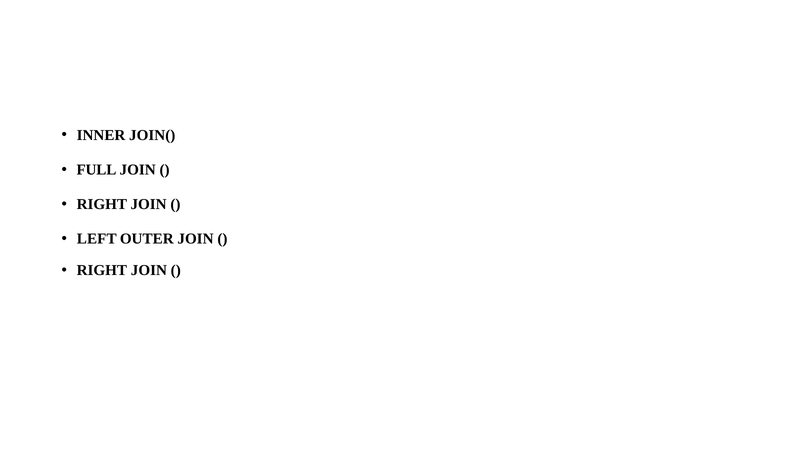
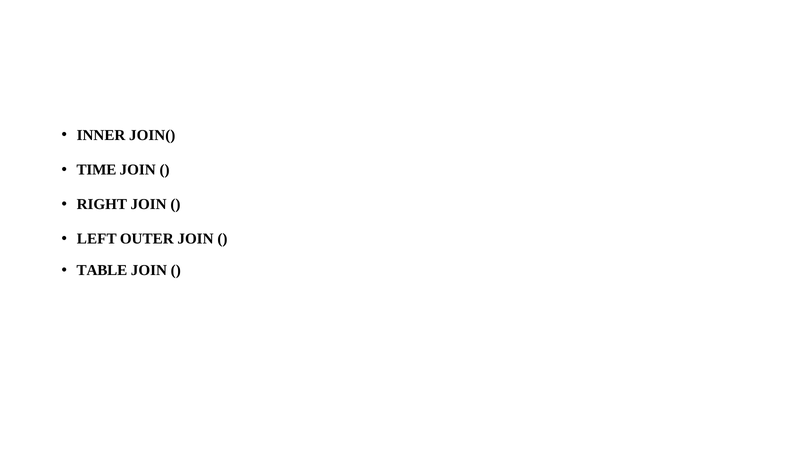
FULL: FULL -> TIME
RIGHT at (102, 270): RIGHT -> TABLE
